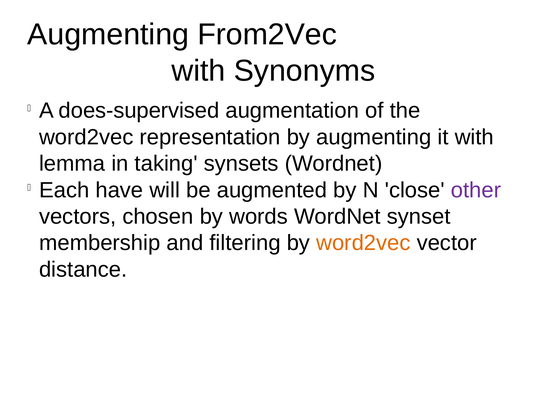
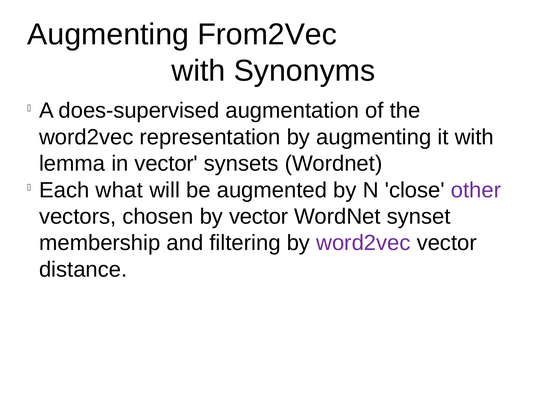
in taking: taking -> vector
have: have -> what
by words: words -> vector
word2vec at (363, 243) colour: orange -> purple
